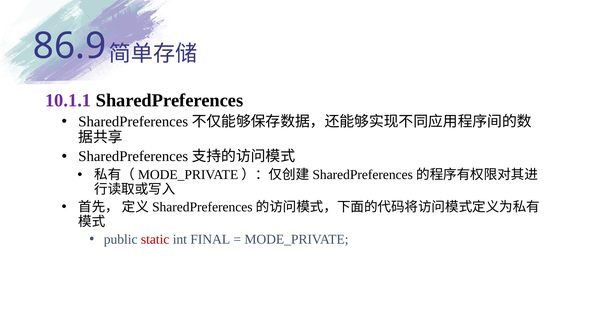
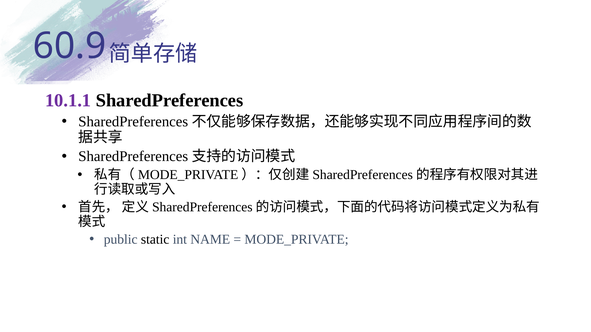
86.9: 86.9 -> 60.9
static colour: red -> black
FINAL: FINAL -> NAME
